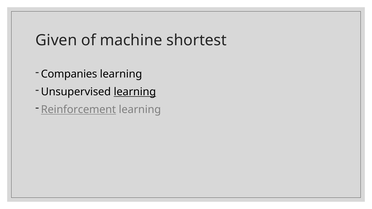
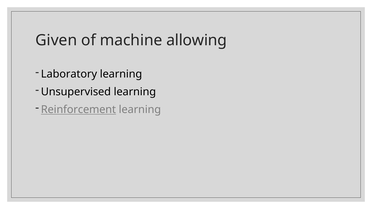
shortest: shortest -> allowing
Companies: Companies -> Laboratory
learning at (135, 92) underline: present -> none
